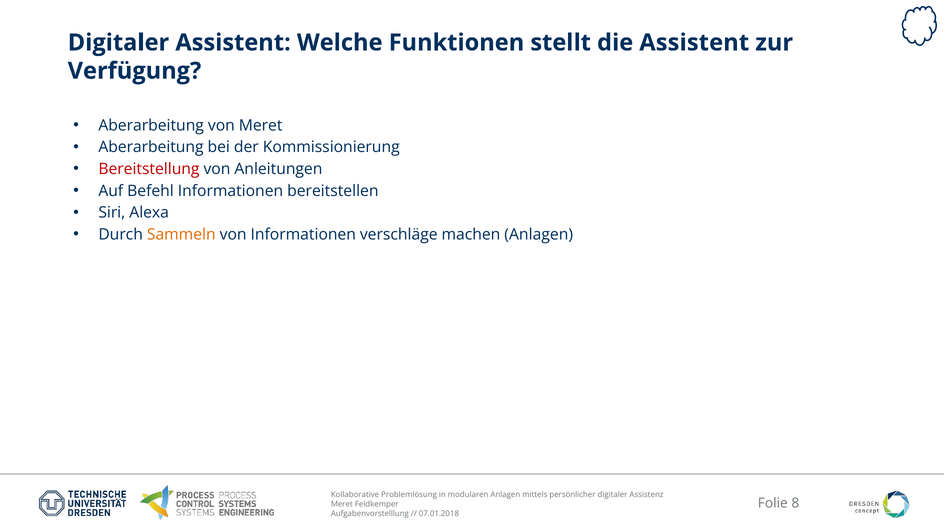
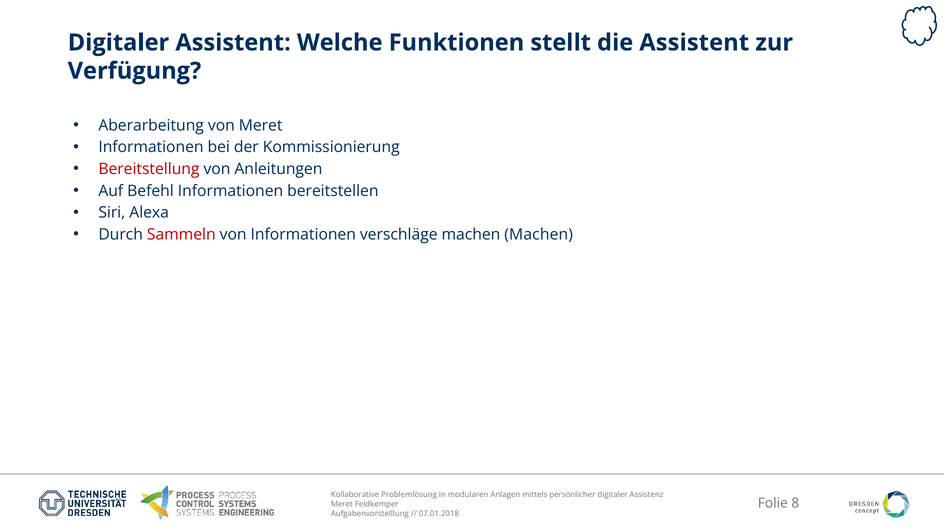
Aberarbeitung at (151, 147): Aberarbeitung -> Informationen
Sammeln colour: orange -> red
machen Anlagen: Anlagen -> Machen
